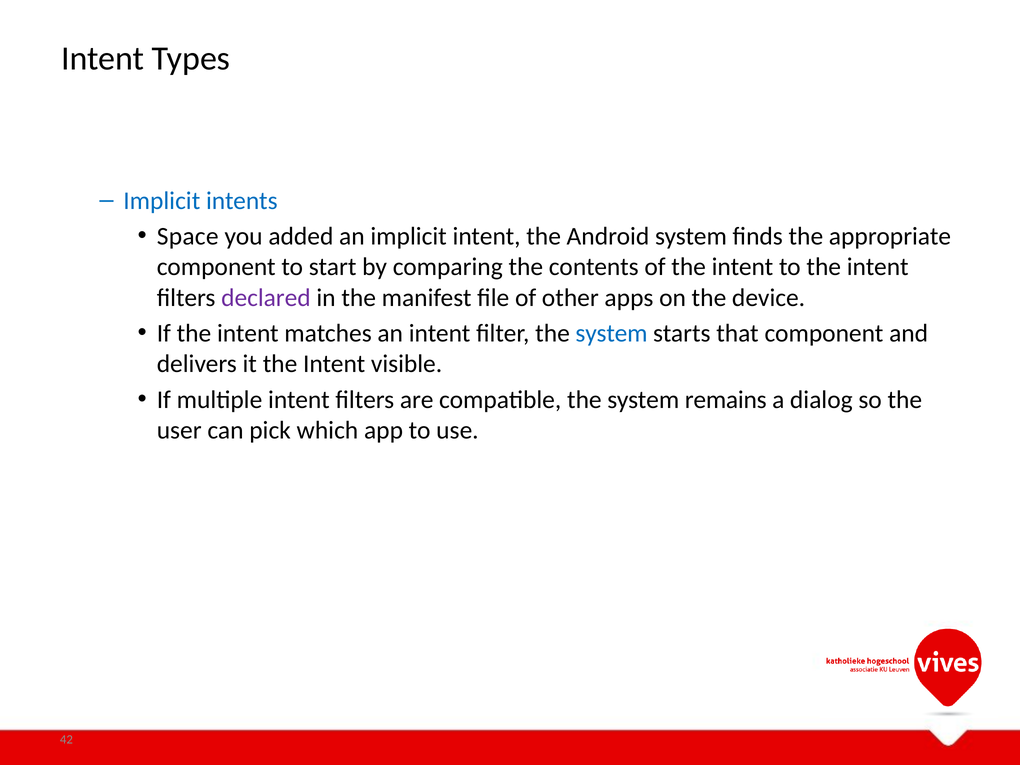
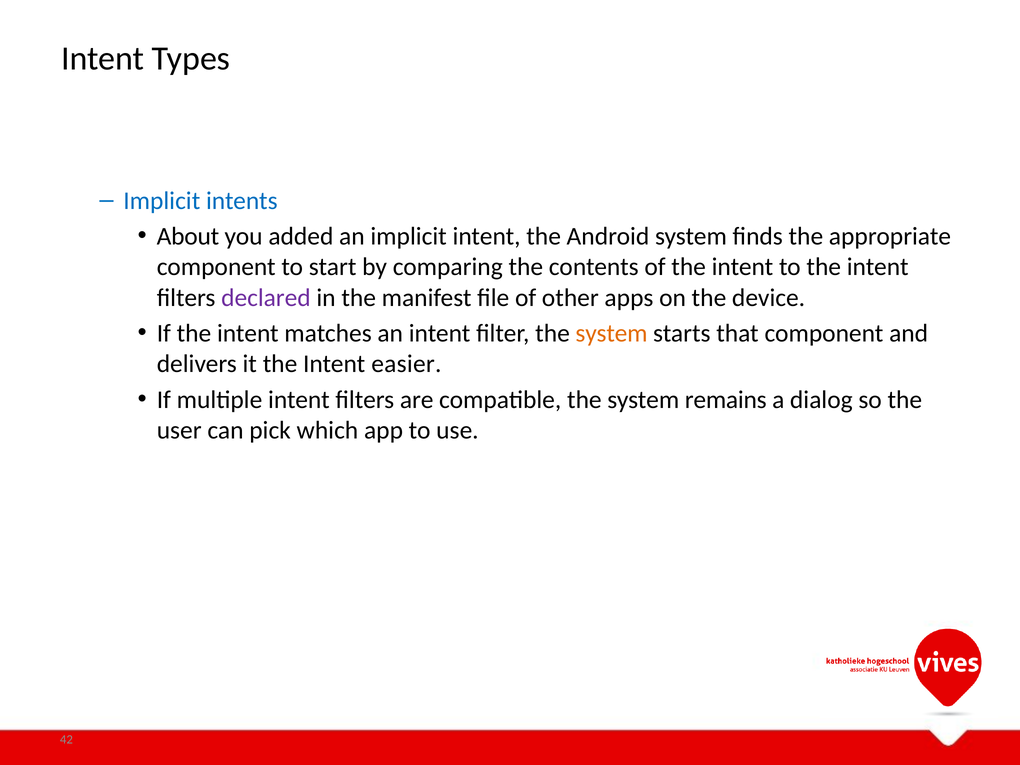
Space: Space -> About
system at (612, 333) colour: blue -> orange
visible: visible -> easier
